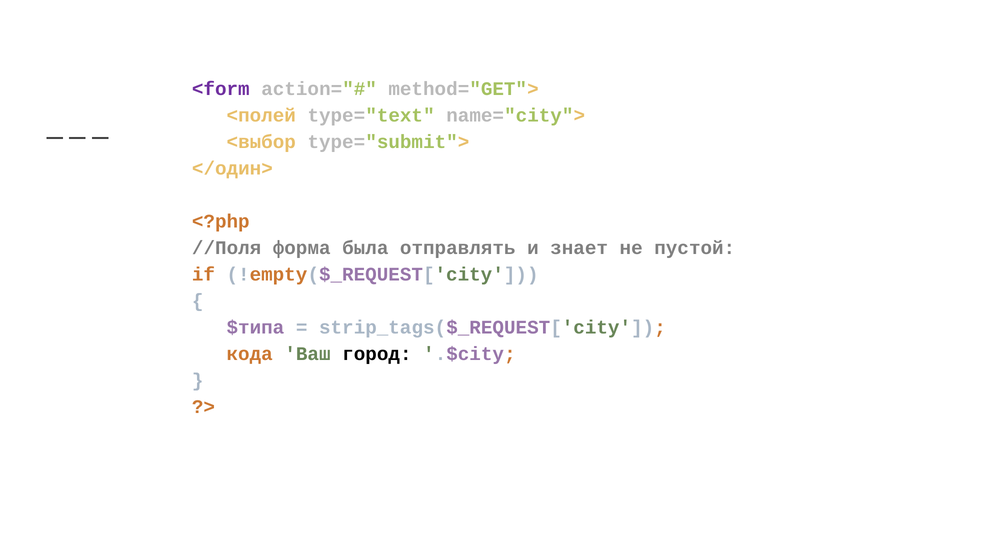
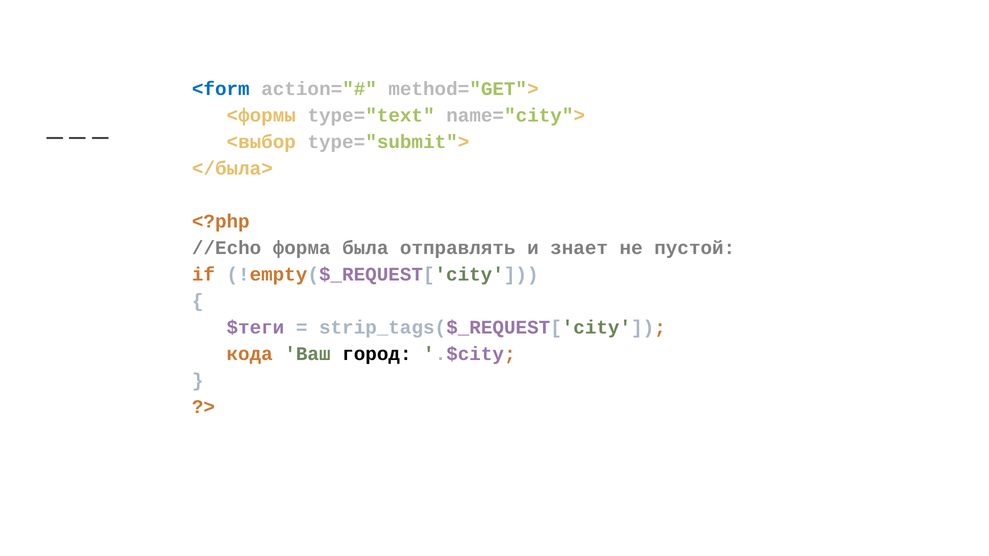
<form colour: purple -> blue
<полей: <полей -> <формы
</один>: </один> -> </была>
//Поля: //Поля -> //Echo
$типа: $типа -> $теги
